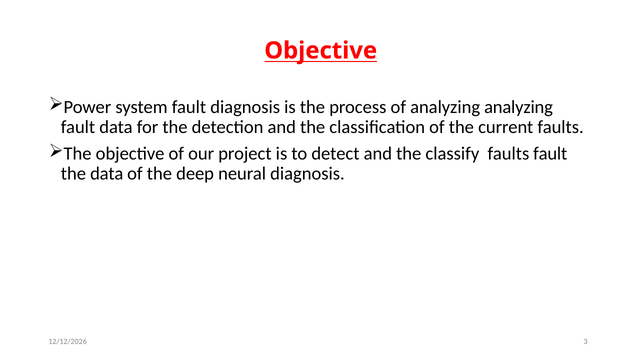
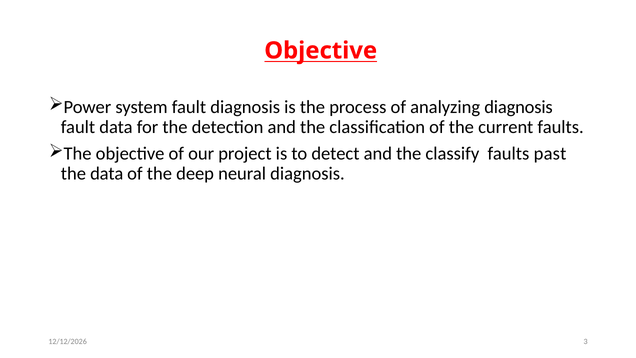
analyzing analyzing: analyzing -> diagnosis
faults fault: fault -> past
